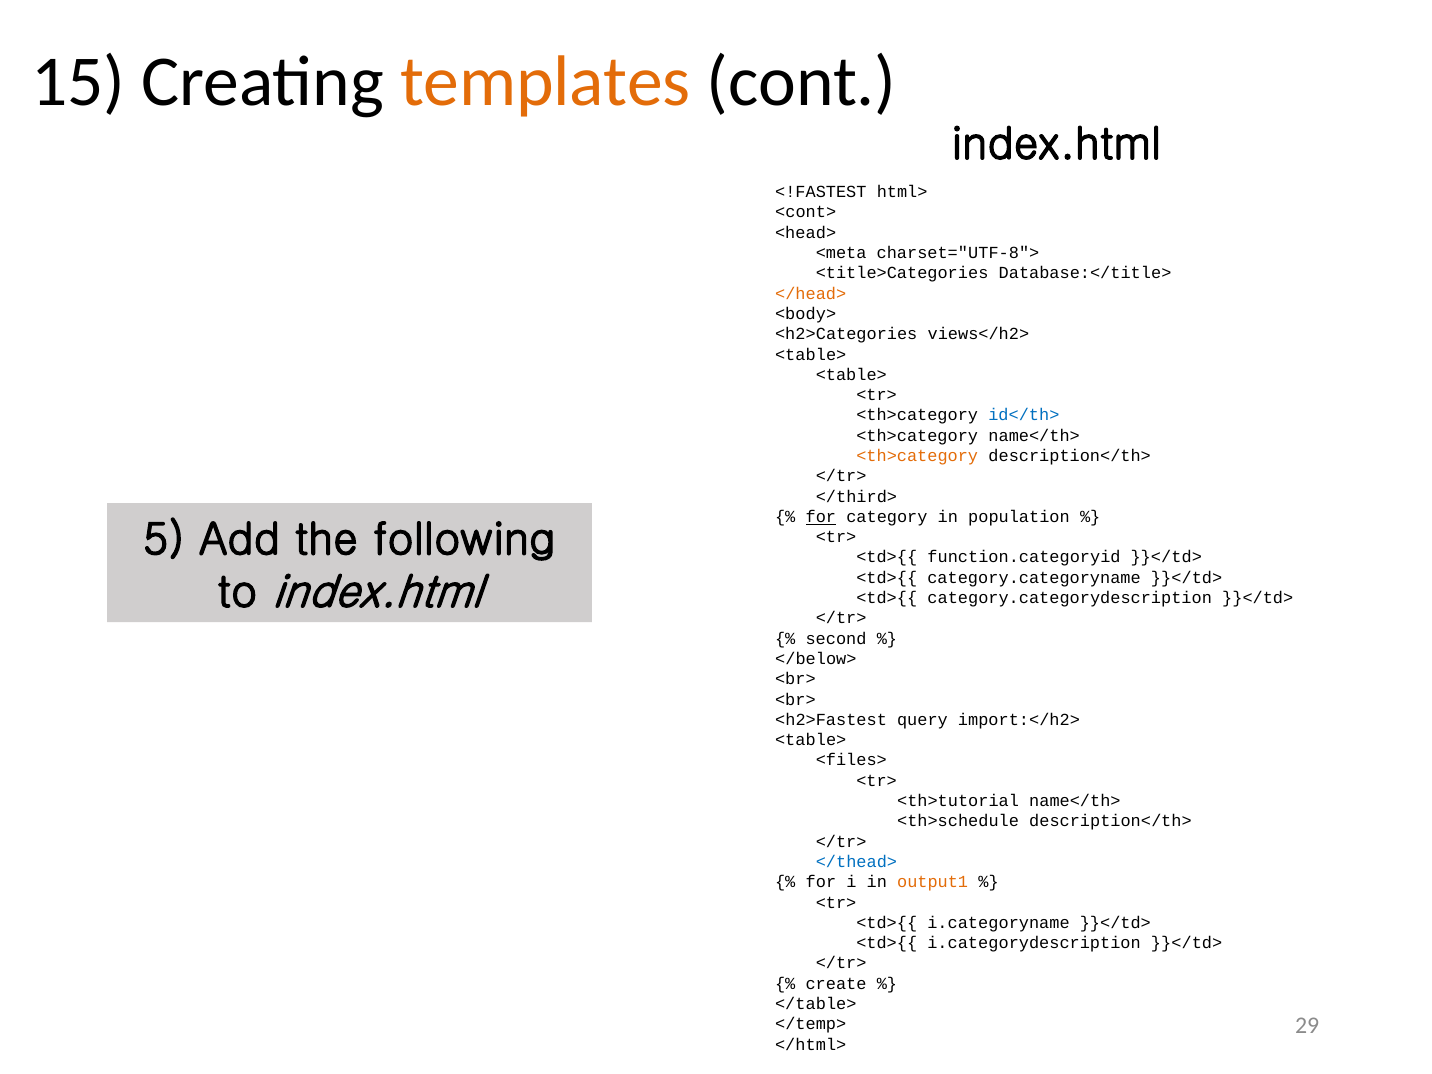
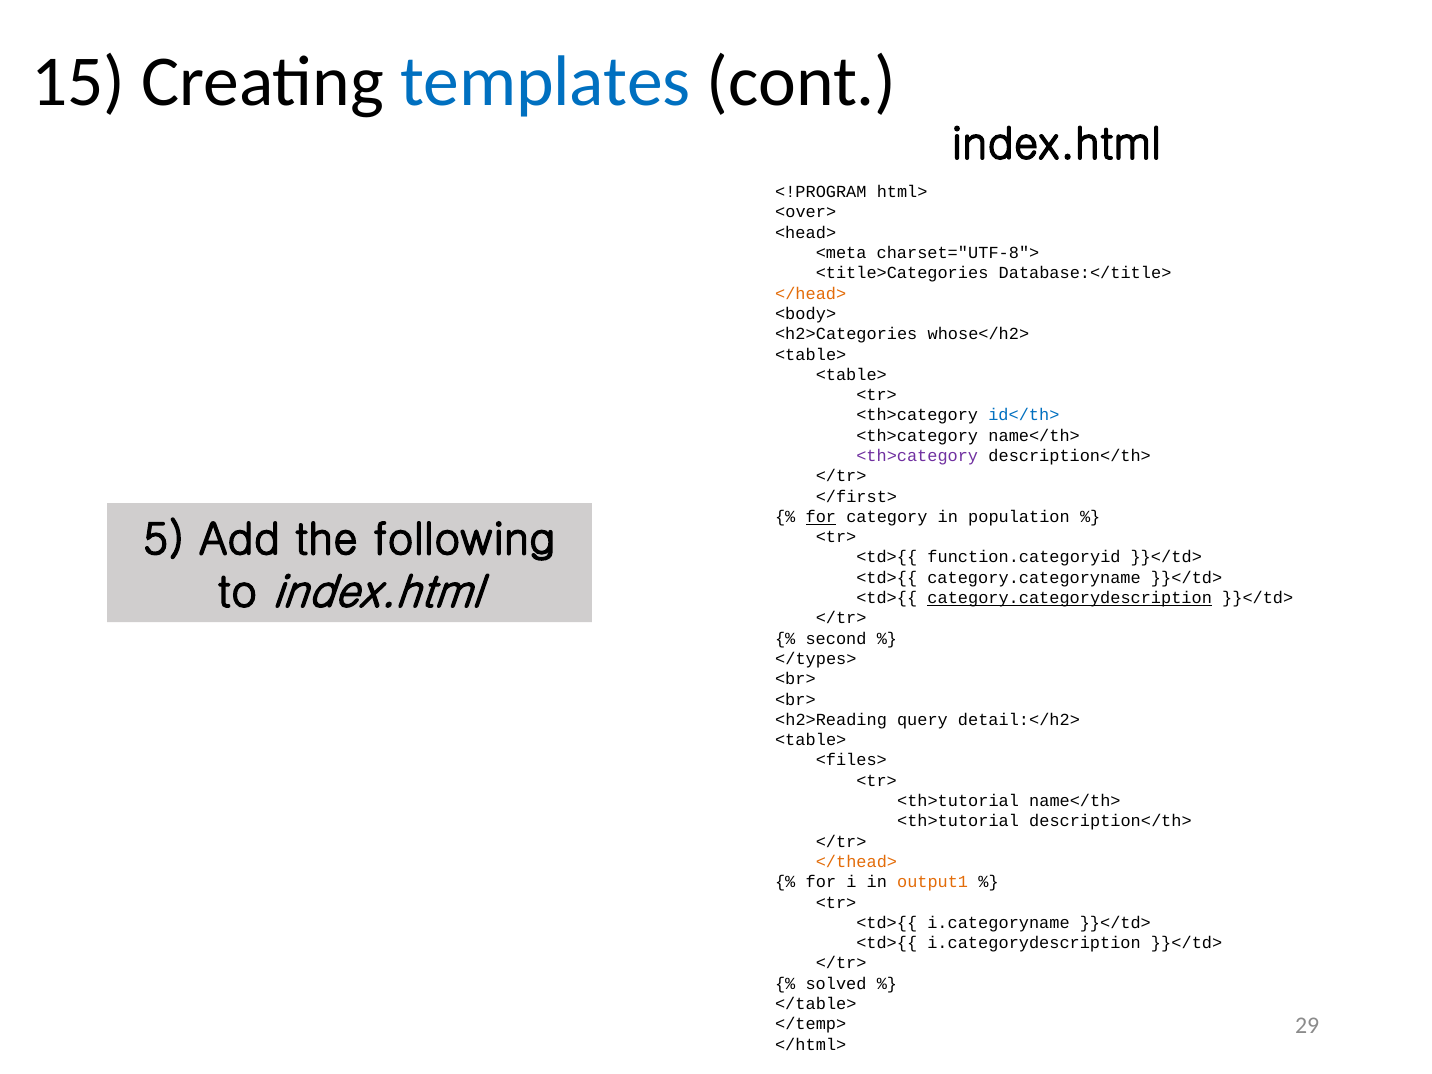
templates colour: orange -> blue
<!FASTEST: <!FASTEST -> <!PROGRAM
<cont>: <cont> -> <over>
views</h2>: views</h2> -> whose</h2>
<th>category at (917, 456) colour: orange -> purple
</third>: </third> -> </first>
category.categorydescription underline: none -> present
</below>: </below> -> </types>
<h2>Fastest: <h2>Fastest -> <h2>Reading
import:</h2>: import:</h2> -> detail:</h2>
<th>schedule at (958, 821): <th>schedule -> <th>tutorial
</thead> colour: blue -> orange
create: create -> solved
